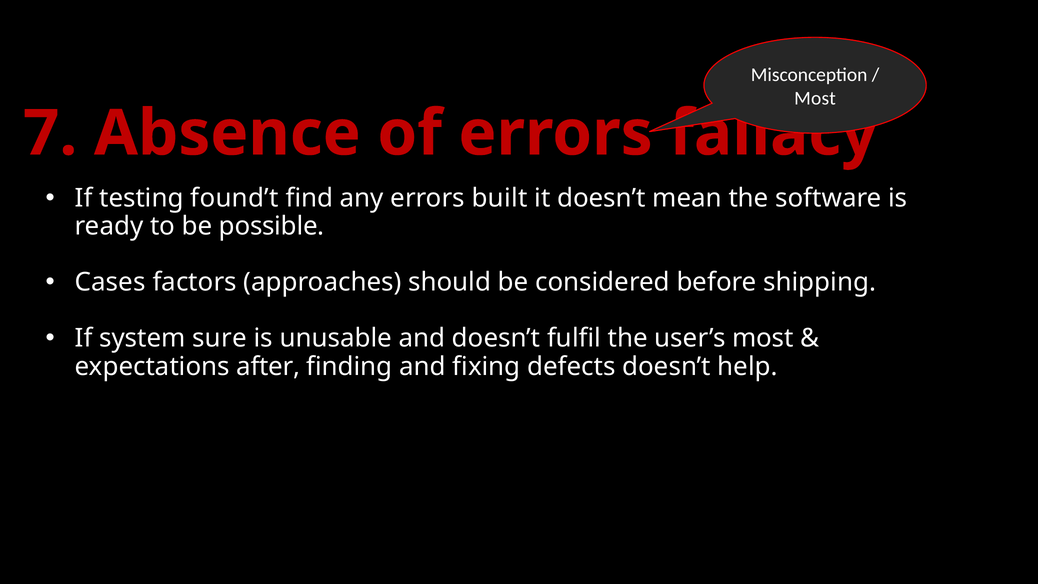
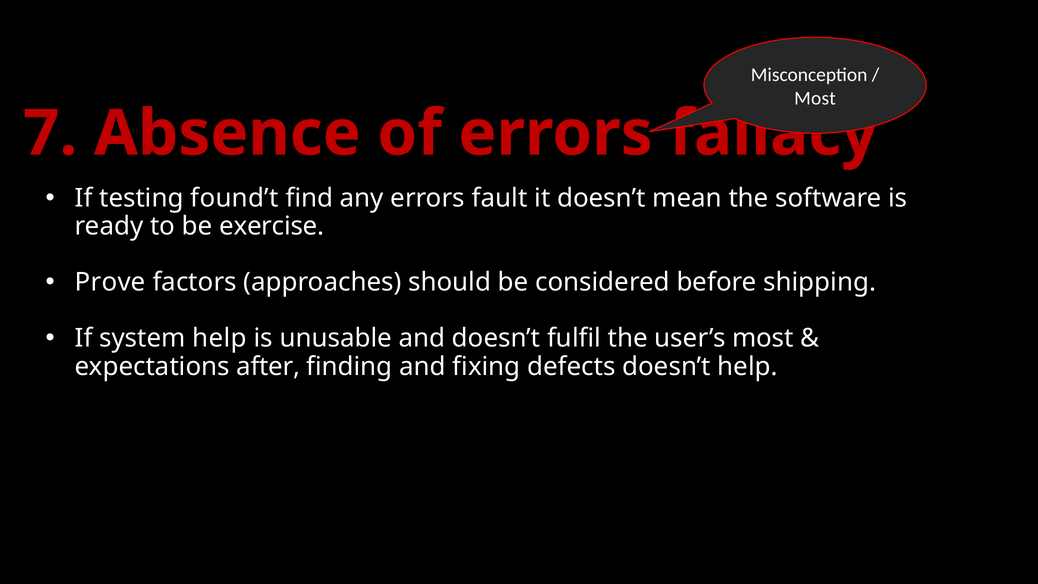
built: built -> fault
possible: possible -> exercise
Cases: Cases -> Prove
system sure: sure -> help
